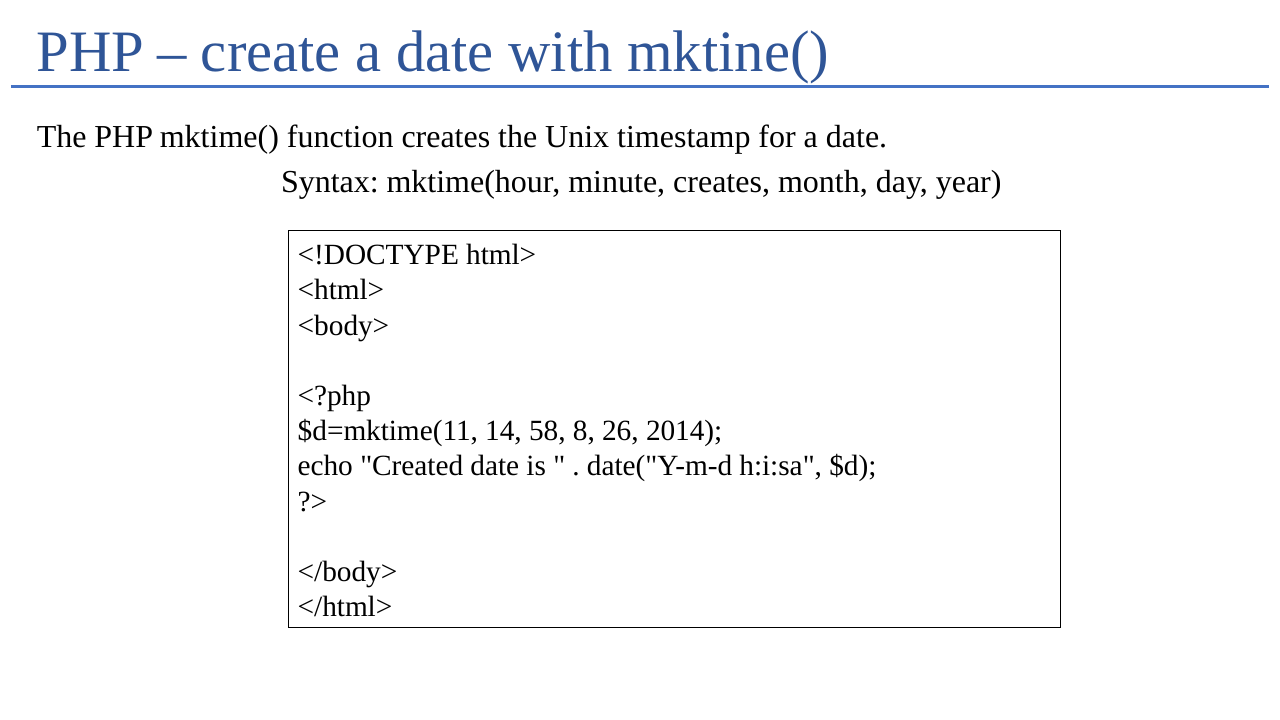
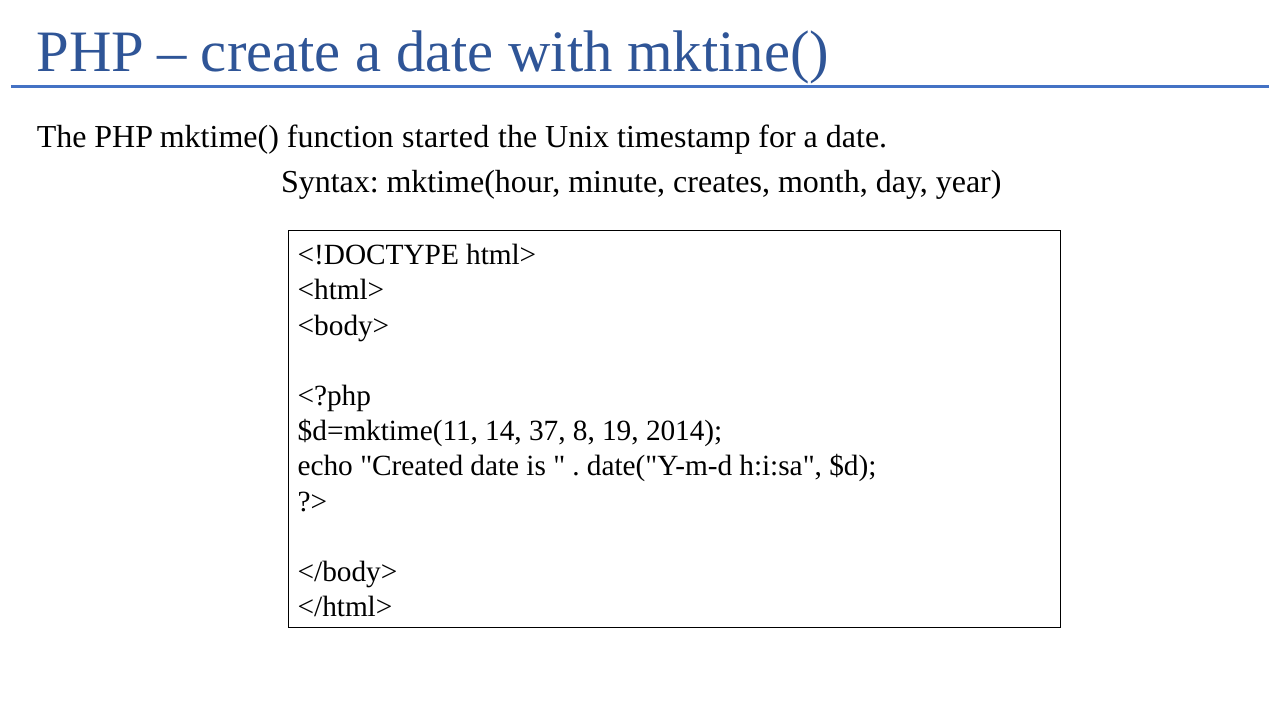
function creates: creates -> started
58: 58 -> 37
26: 26 -> 19
